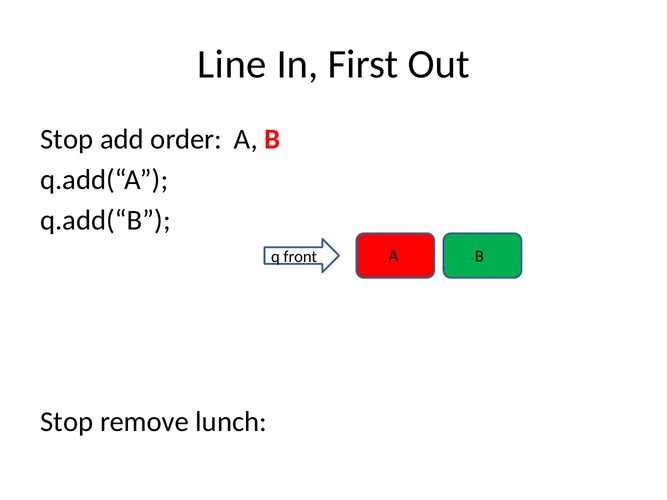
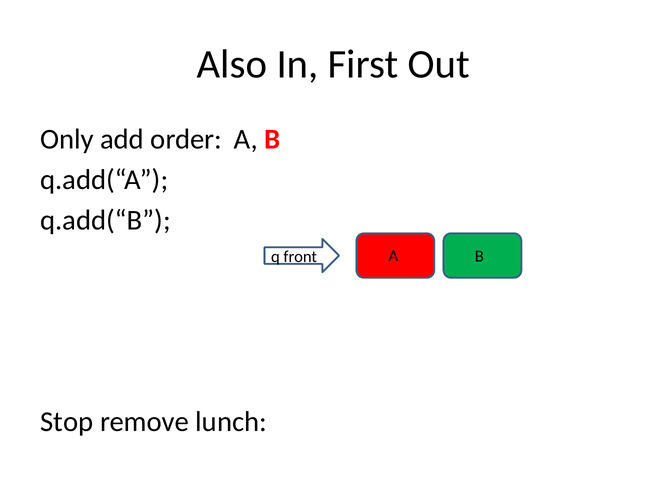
Line: Line -> Also
Stop at (67, 139): Stop -> Only
